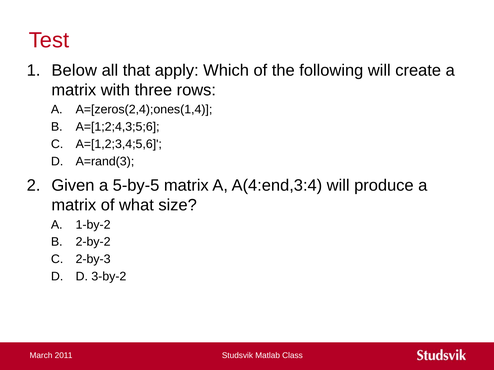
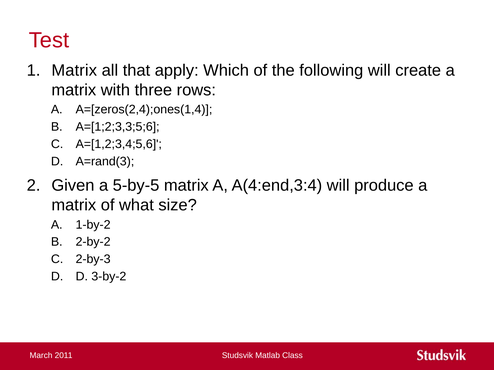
Below at (74, 70): Below -> Matrix
A=[1;2;4,3;5;6: A=[1;2;4,3;5;6 -> A=[1;2;3,3;5;6
